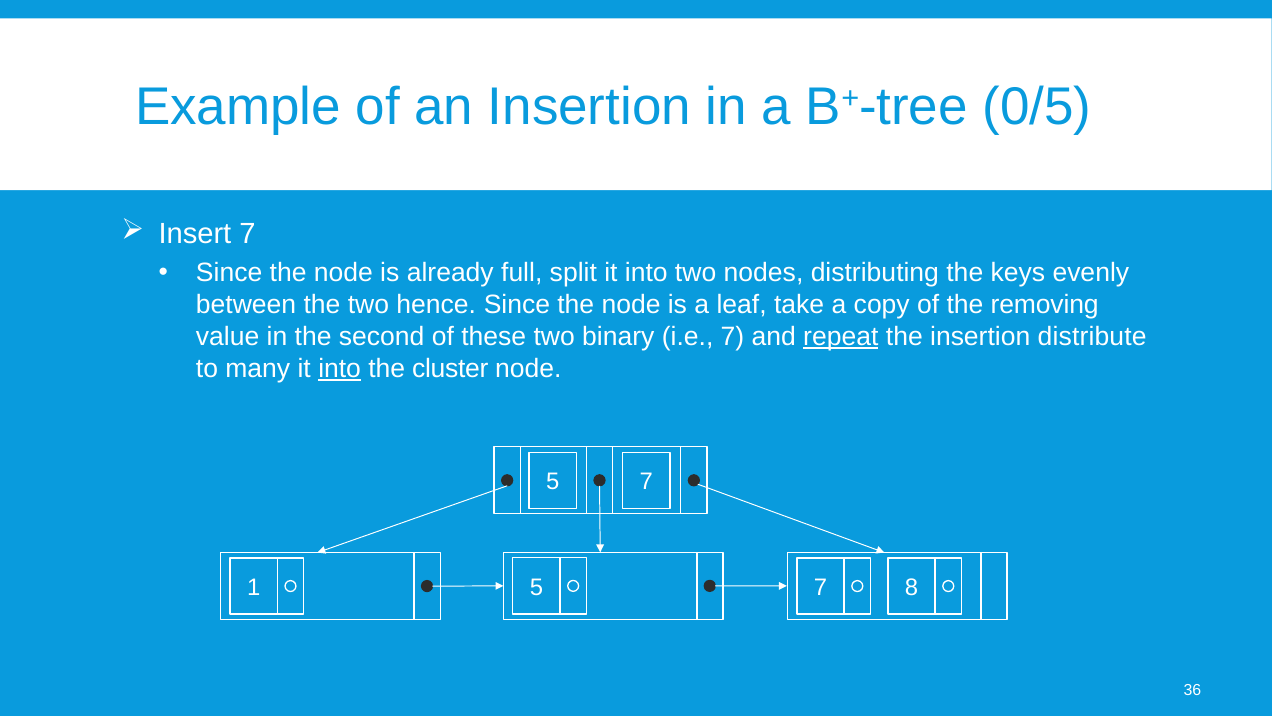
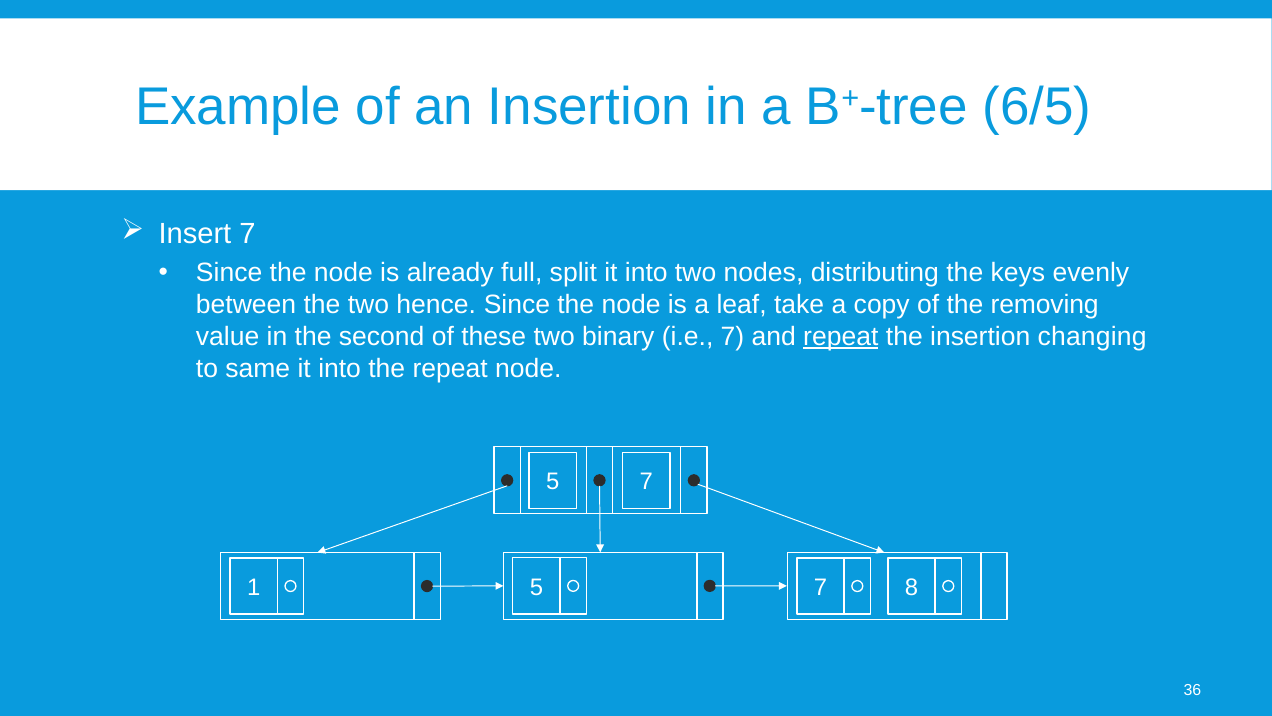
0/5: 0/5 -> 6/5
distribute: distribute -> changing
many: many -> same
into at (340, 368) underline: present -> none
the cluster: cluster -> repeat
